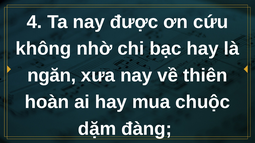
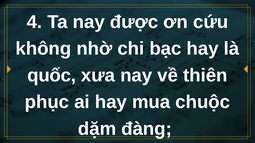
ngăn: ngăn -> quốc
hoàn: hoàn -> phục
